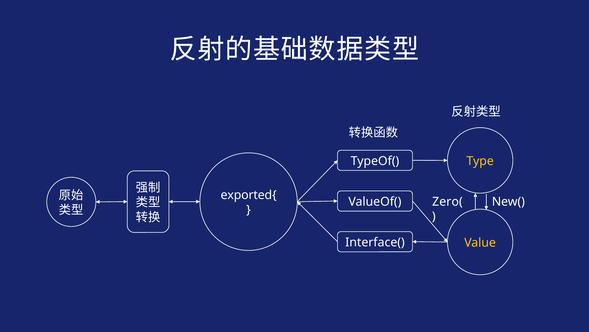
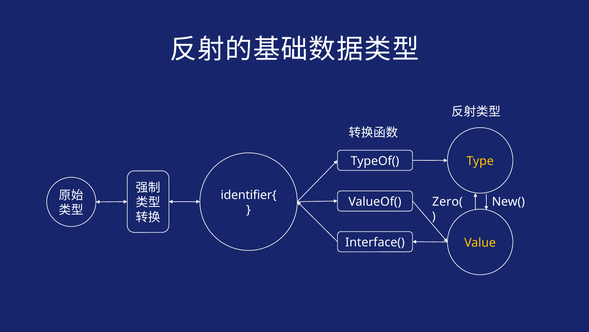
exported{: exported{ -> identifier{
